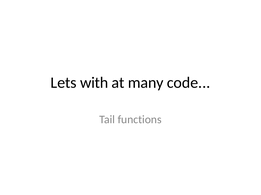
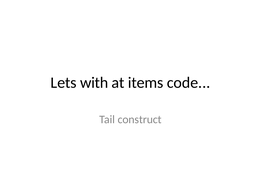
many: many -> items
functions: functions -> construct
